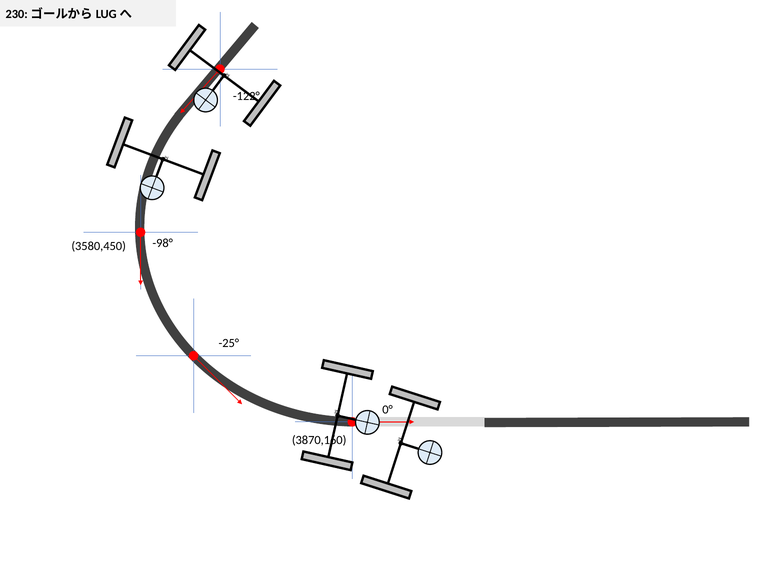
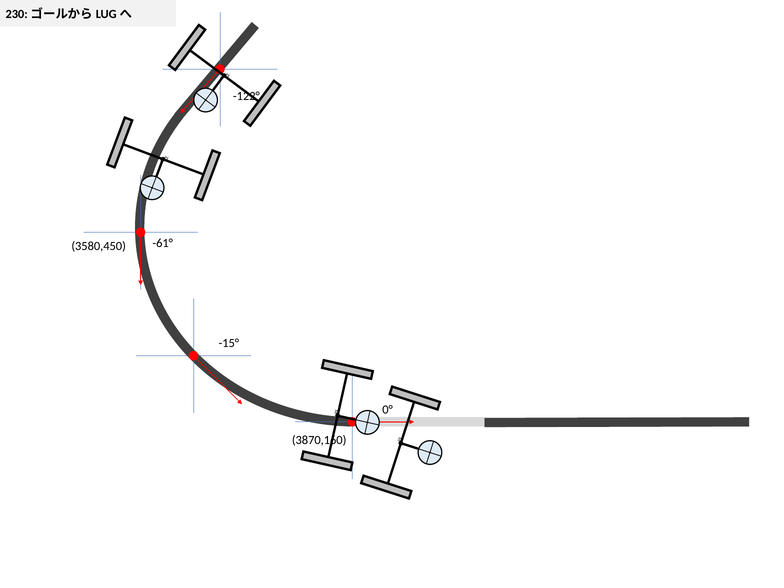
-98°: -98° -> -61°
-25°: -25° -> -15°
